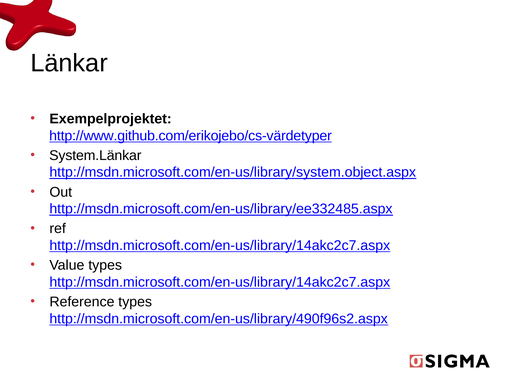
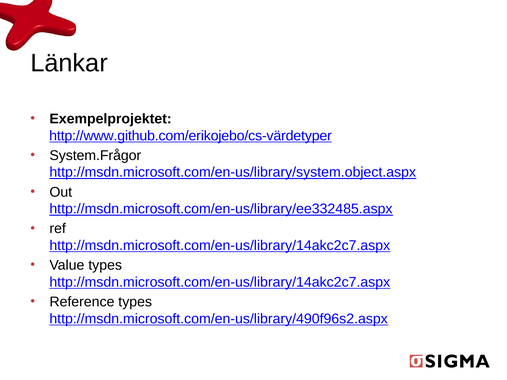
System.Länkar: System.Länkar -> System.Frågor
